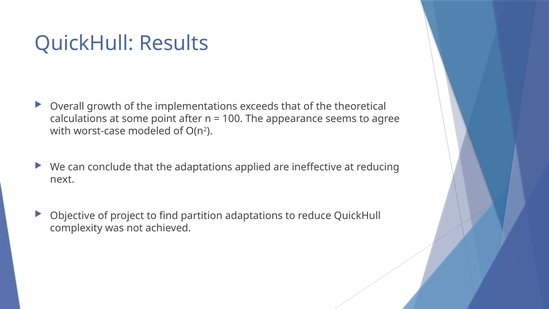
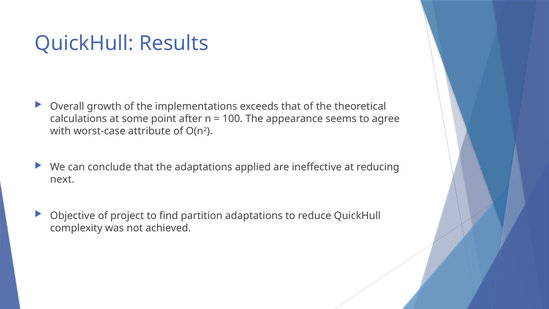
modeled: modeled -> attribute
